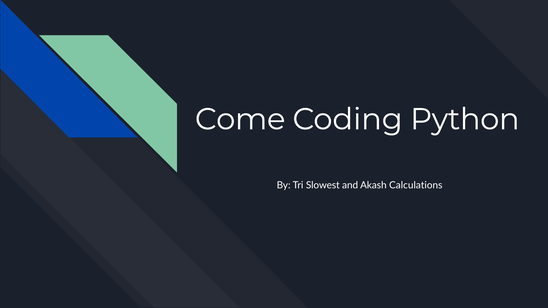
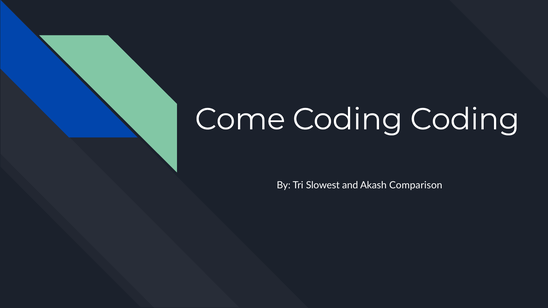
Coding Python: Python -> Coding
Calculations: Calculations -> Comparison
